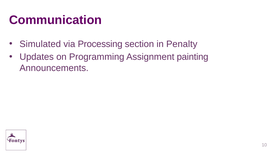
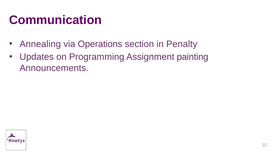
Simulated: Simulated -> Annealing
Processing: Processing -> Operations
